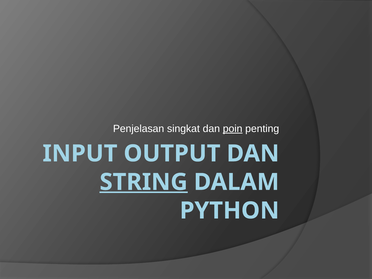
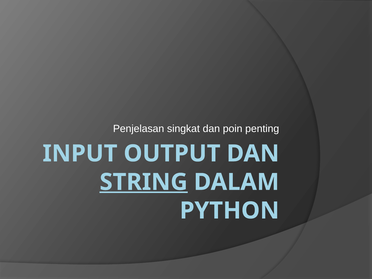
poin underline: present -> none
